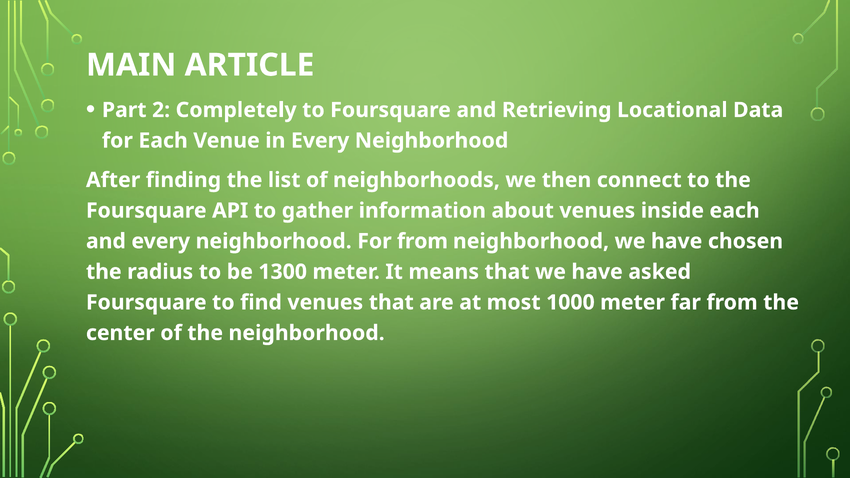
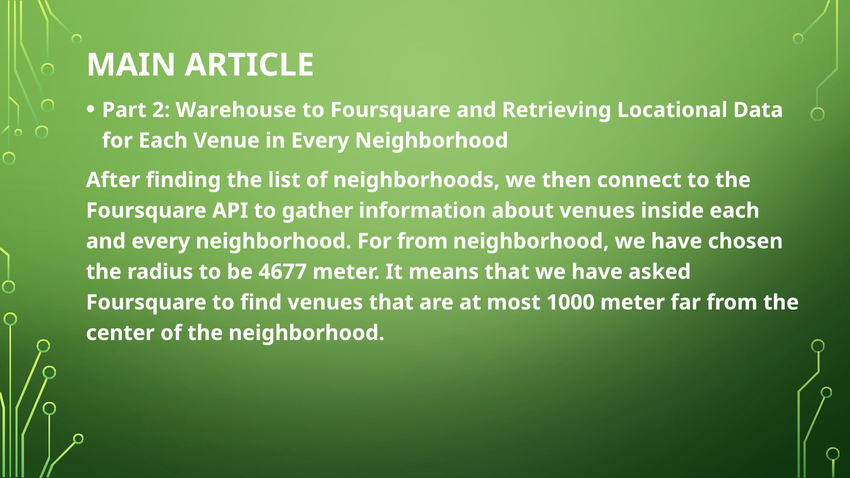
Completely: Completely -> Warehouse
1300: 1300 -> 4677
